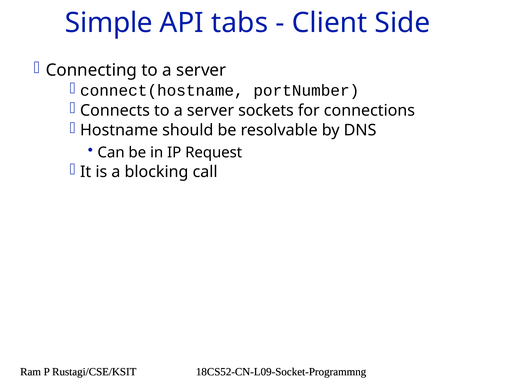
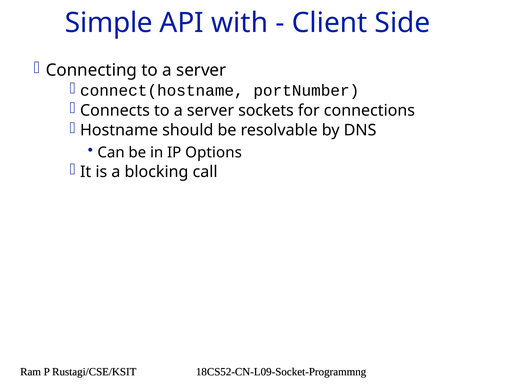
tabs: tabs -> with
Request: Request -> Options
